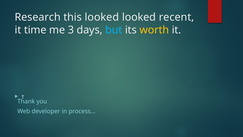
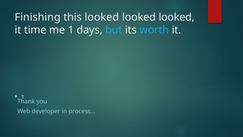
Research: Research -> Finishing
recent at (177, 17): recent -> looked
3: 3 -> 1
worth colour: yellow -> light blue
